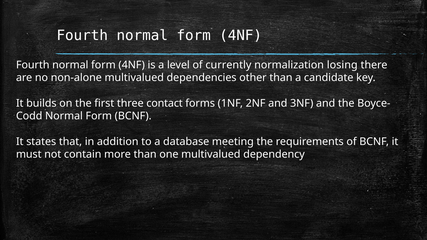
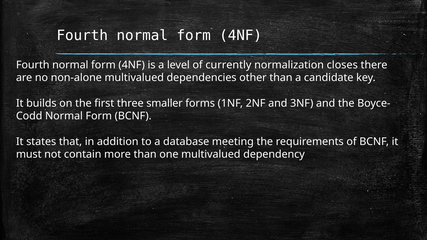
losing: losing -> closes
contact: contact -> smaller
